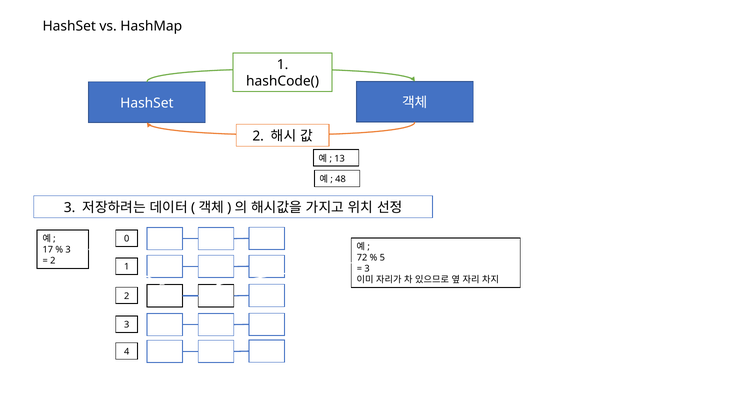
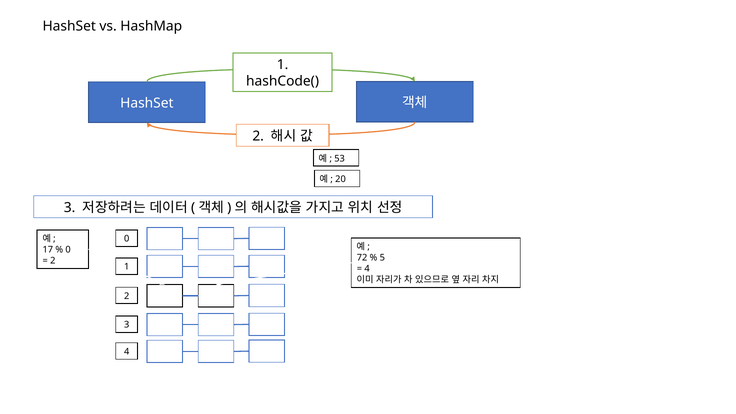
13: 13 -> 53
48: 48 -> 20
3 at (68, 250): 3 -> 0
3 at (367, 269): 3 -> 4
